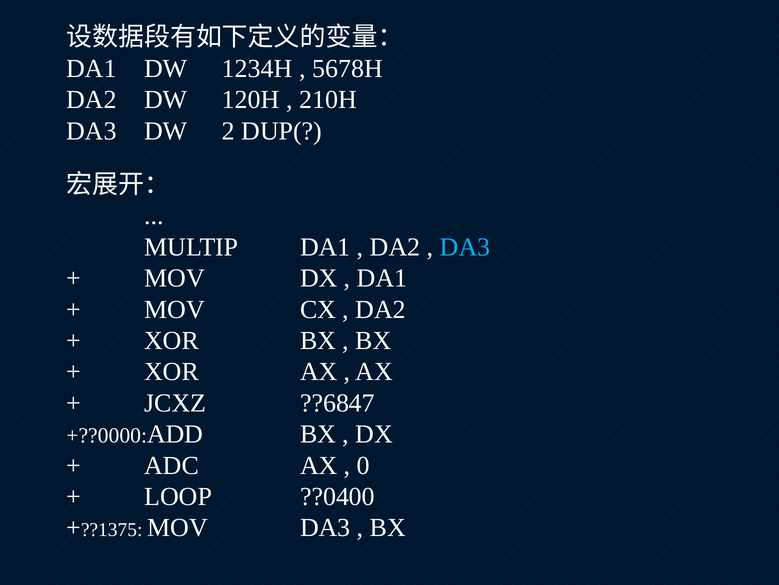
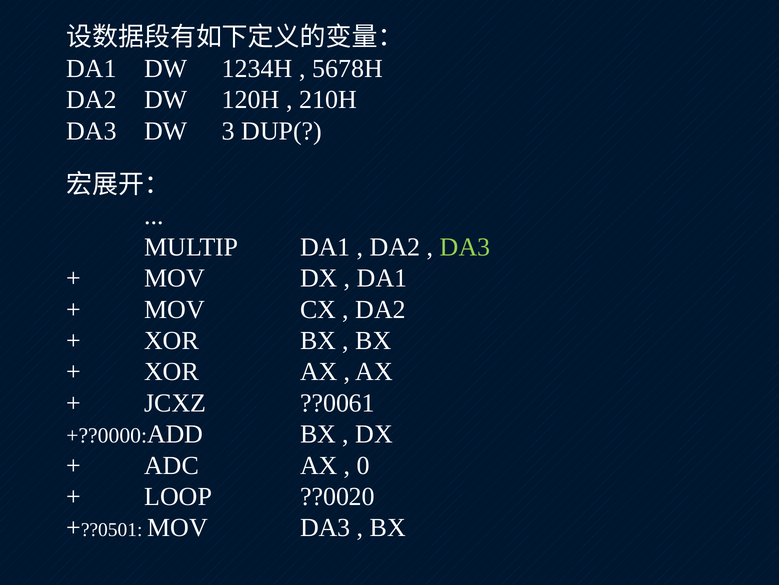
2: 2 -> 3
DA3 at (465, 247) colour: light blue -> light green
??6847: ??6847 -> ??0061
??0400: ??0400 -> ??0020
??1375: ??1375 -> ??0501
